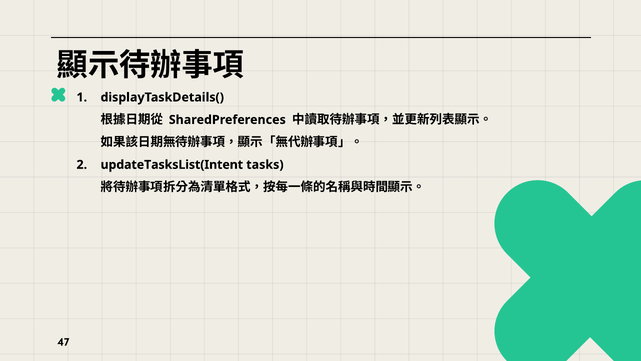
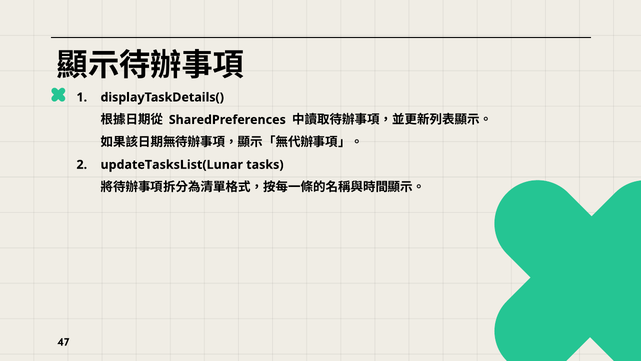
updateTasksList(Intent: updateTasksList(Intent -> updateTasksList(Lunar
